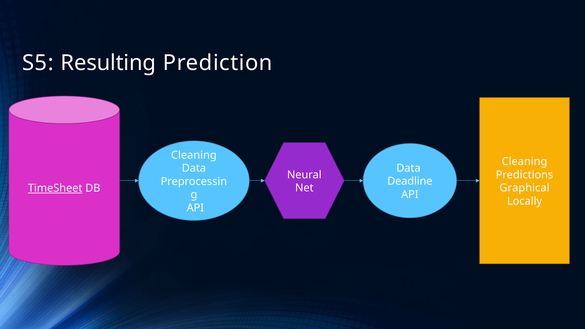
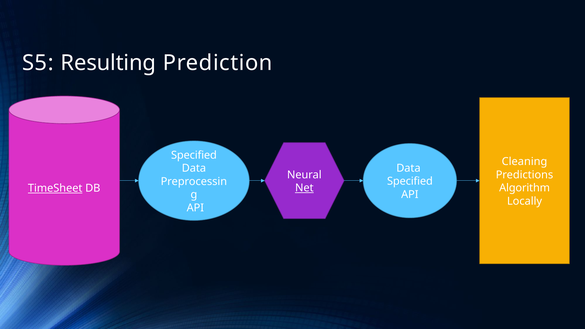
Cleaning at (194, 155): Cleaning -> Specified
Deadline at (410, 181): Deadline -> Specified
Net underline: none -> present
Graphical: Graphical -> Algorithm
